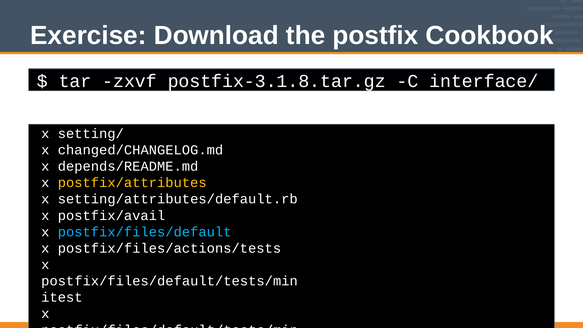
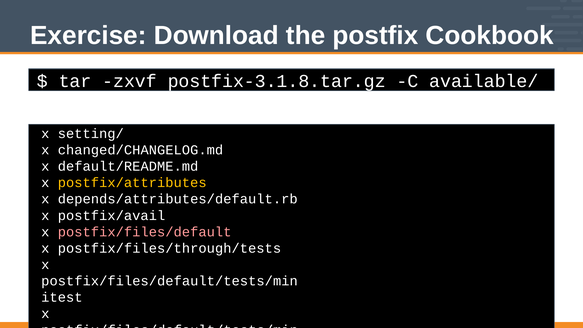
interface/: interface/ -> available/
depends/README.md: depends/README.md -> default/README.md
setting/attributes/default.rb: setting/attributes/default.rb -> depends/attributes/default.rb
postfix/files/default colour: light blue -> pink
postfix/files/actions/tests: postfix/files/actions/tests -> postfix/files/through/tests
